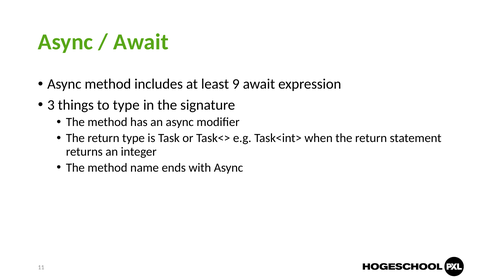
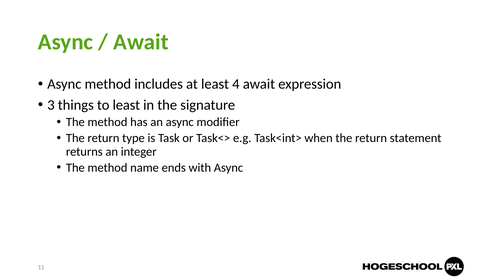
9: 9 -> 4
to type: type -> least
